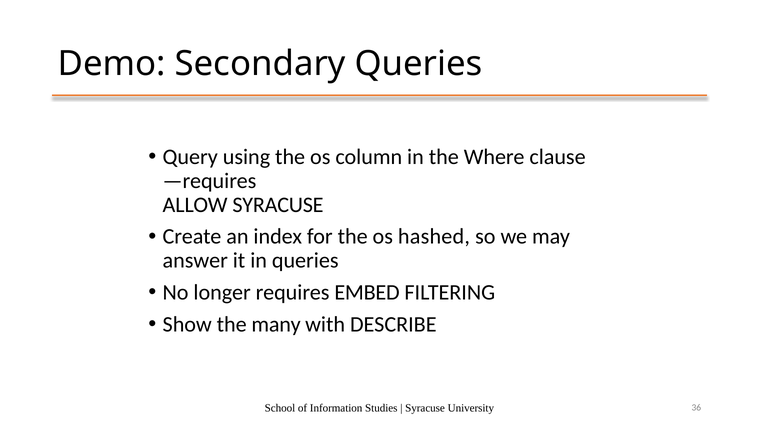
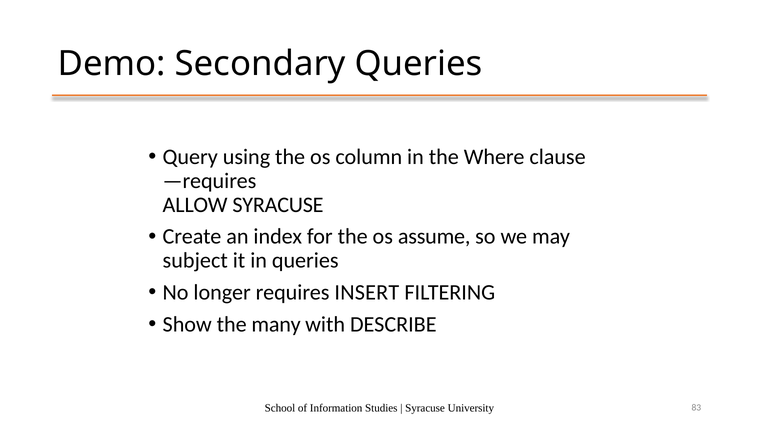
hashed: hashed -> assume
answer: answer -> subject
EMBED: EMBED -> INSERT
36: 36 -> 83
